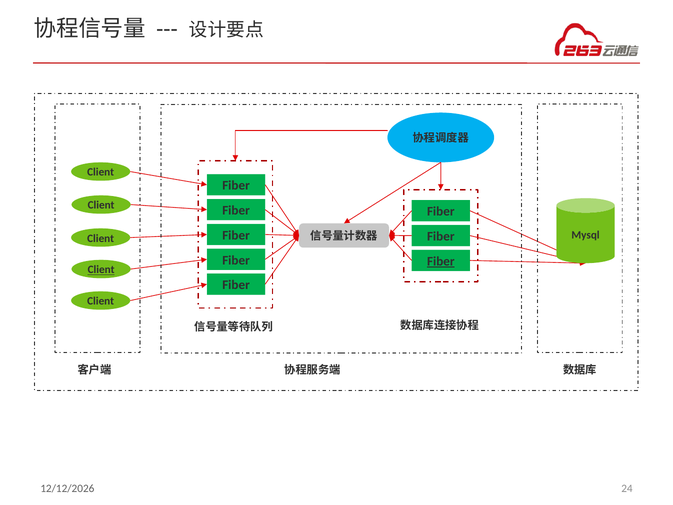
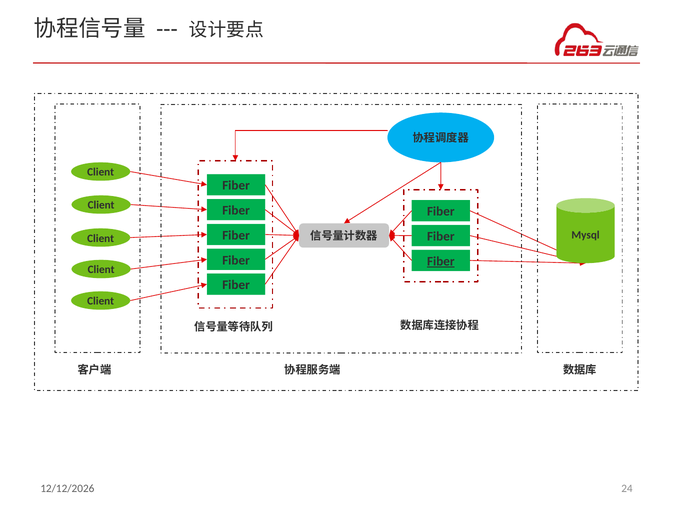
Client at (101, 270) underline: present -> none
